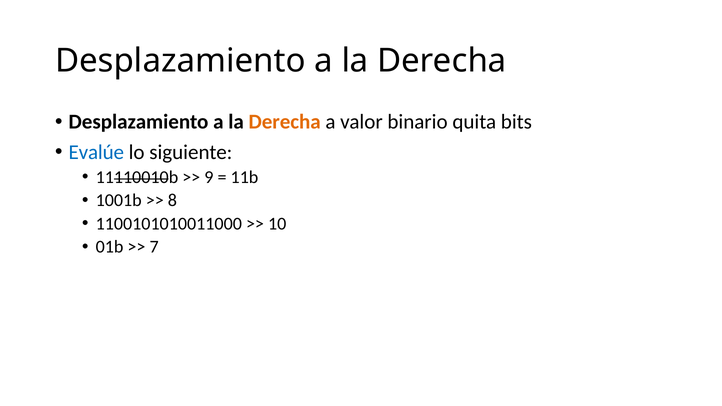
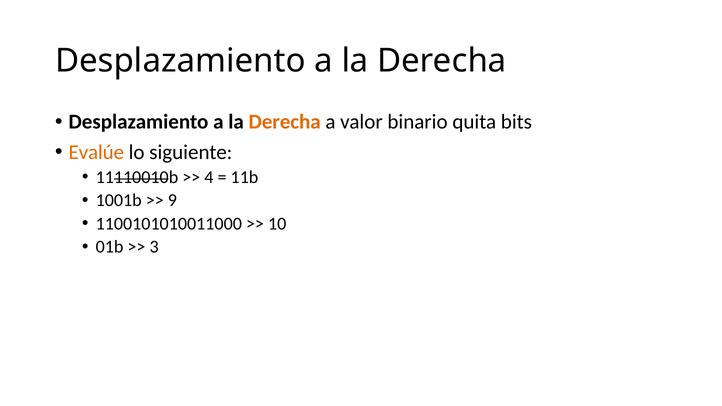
Evalúe colour: blue -> orange
9: 9 -> 4
8: 8 -> 9
7: 7 -> 3
